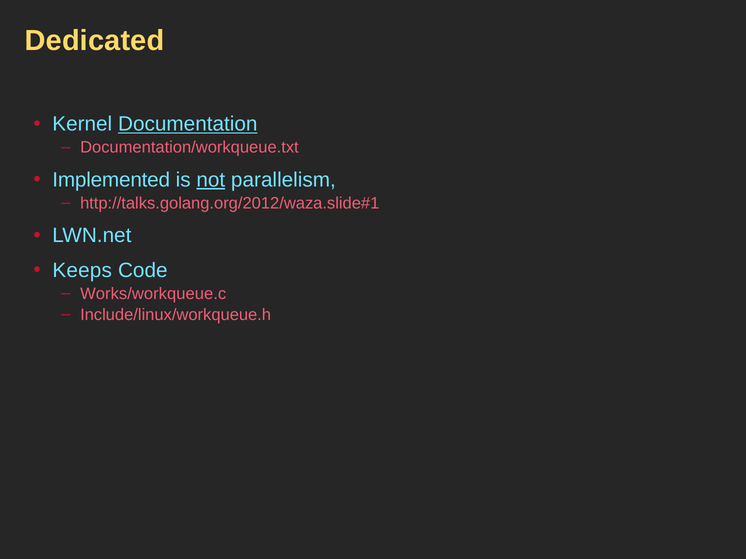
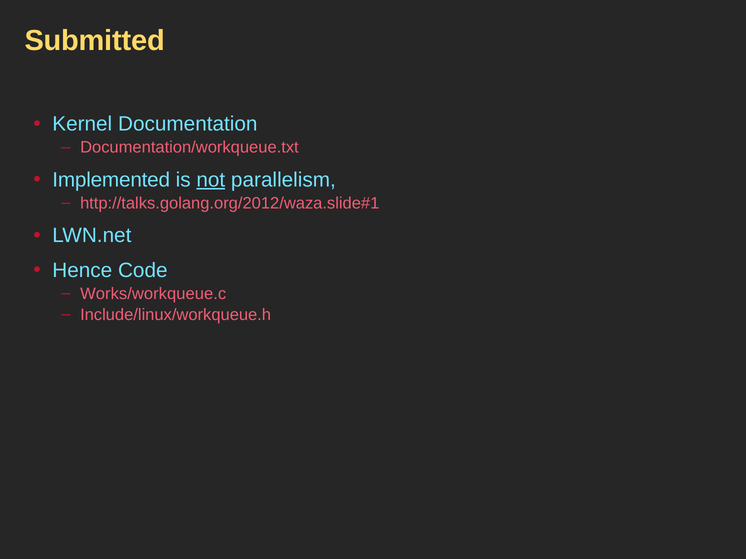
Dedicated: Dedicated -> Submitted
Documentation underline: present -> none
Keeps: Keeps -> Hence
